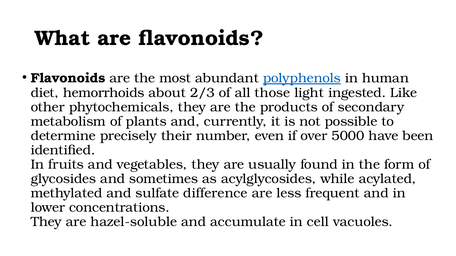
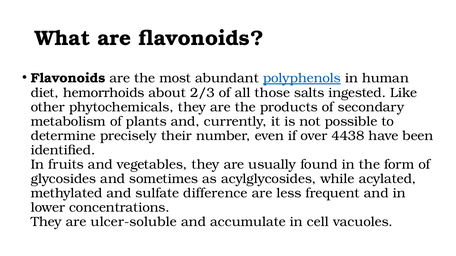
light: light -> salts
5000: 5000 -> 4438
hazel-soluble: hazel-soluble -> ulcer-soluble
